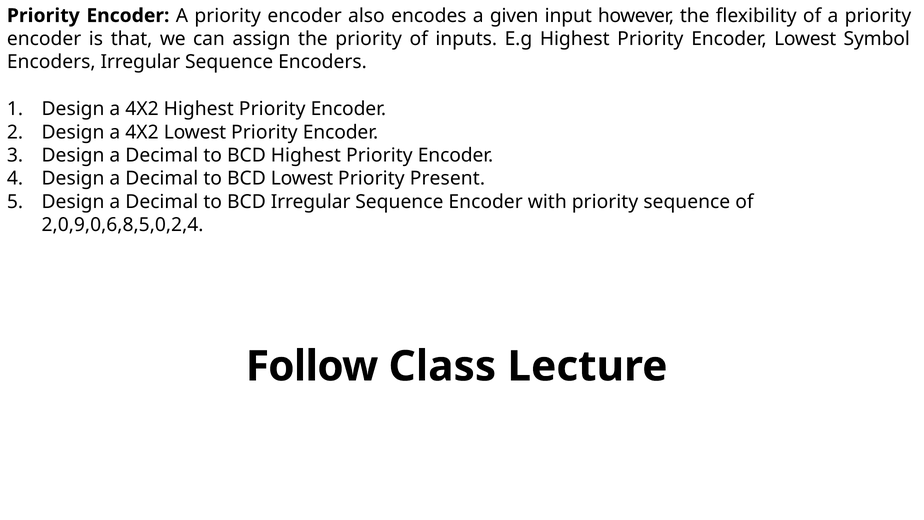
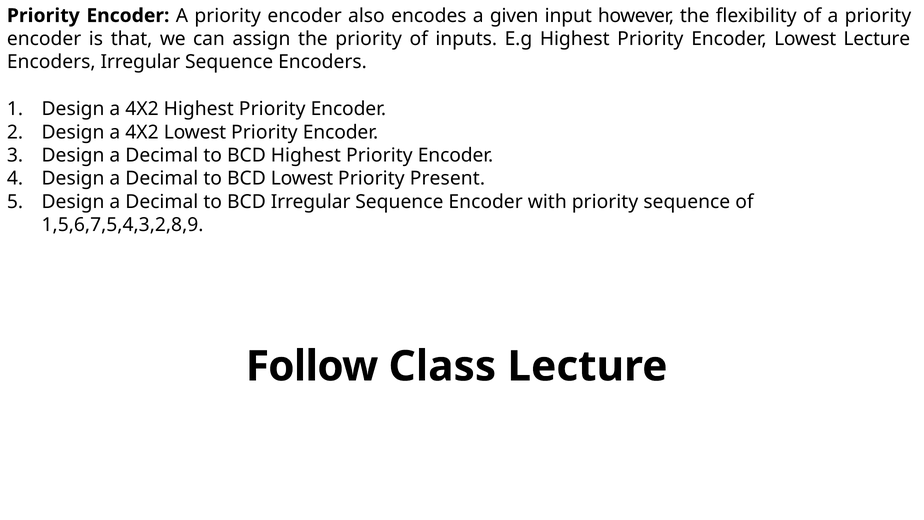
Lowest Symbol: Symbol -> Lecture
2,0,9,0,6,8,5,0,2,4: 2,0,9,0,6,8,5,0,2,4 -> 1,5,6,7,5,4,3,2,8,9
